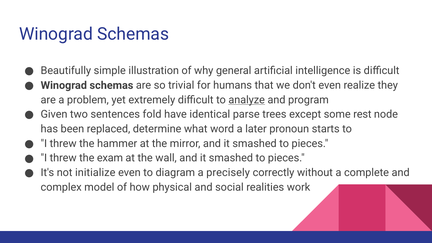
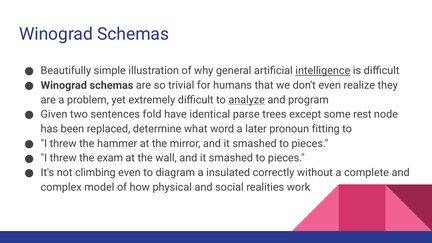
intelligence underline: none -> present
starts: starts -> fitting
initialize: initialize -> climbing
precisely: precisely -> insulated
